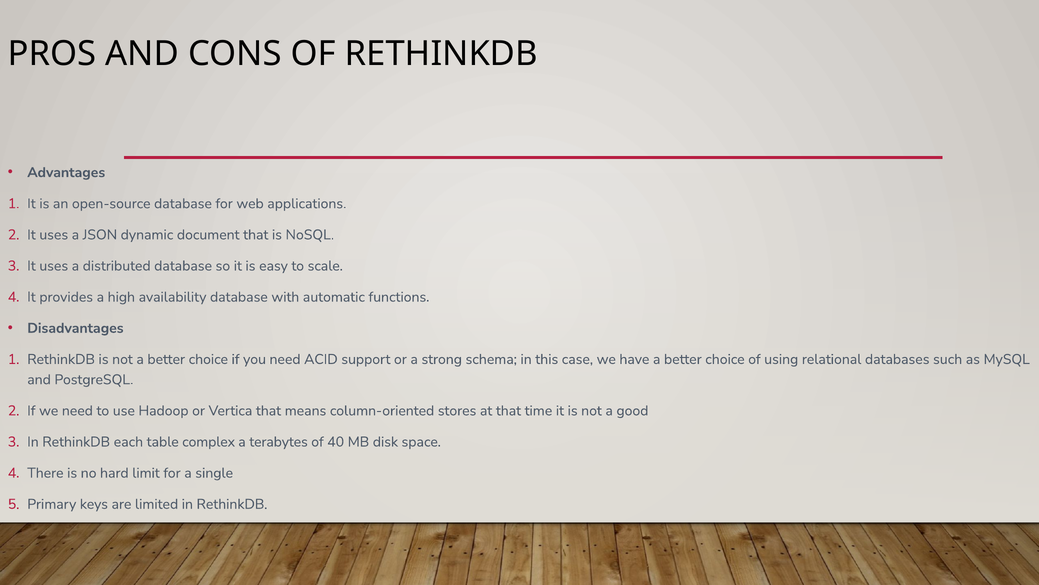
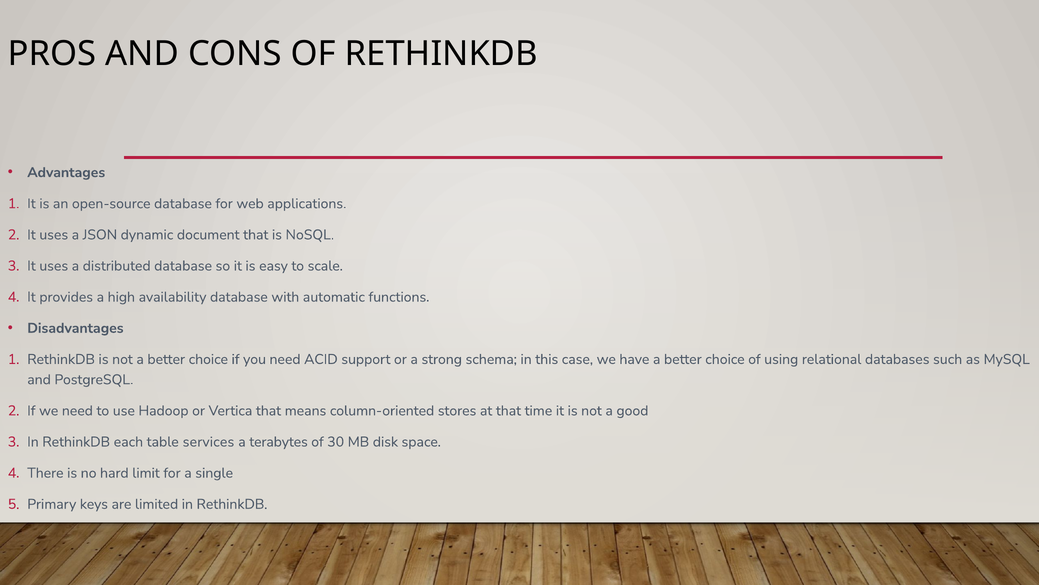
complex: complex -> services
40: 40 -> 30
